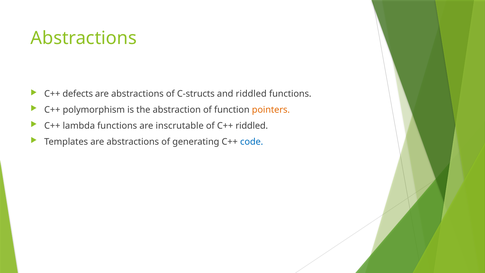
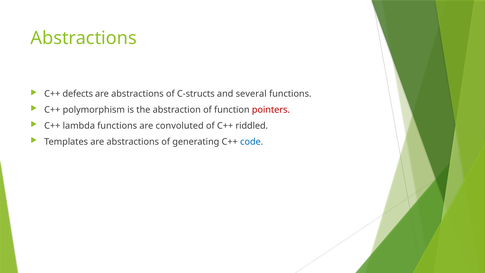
and riddled: riddled -> several
pointers colour: orange -> red
inscrutable: inscrutable -> convoluted
